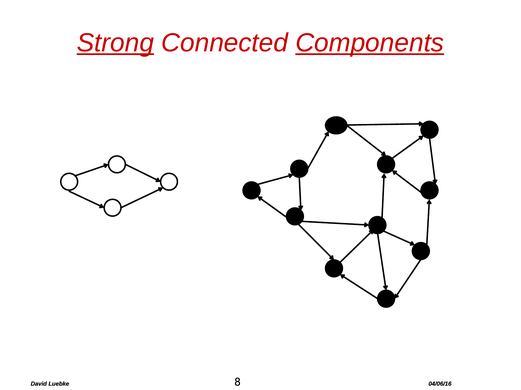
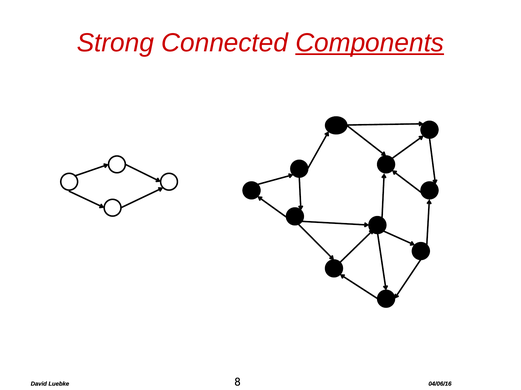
Strong underline: present -> none
